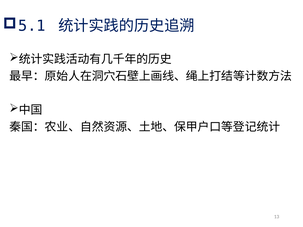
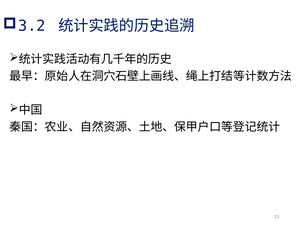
5.1: 5.1 -> 3.2
